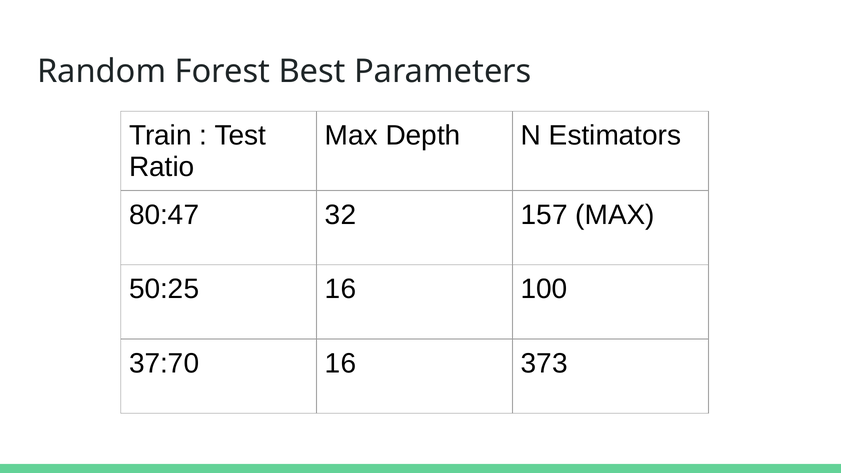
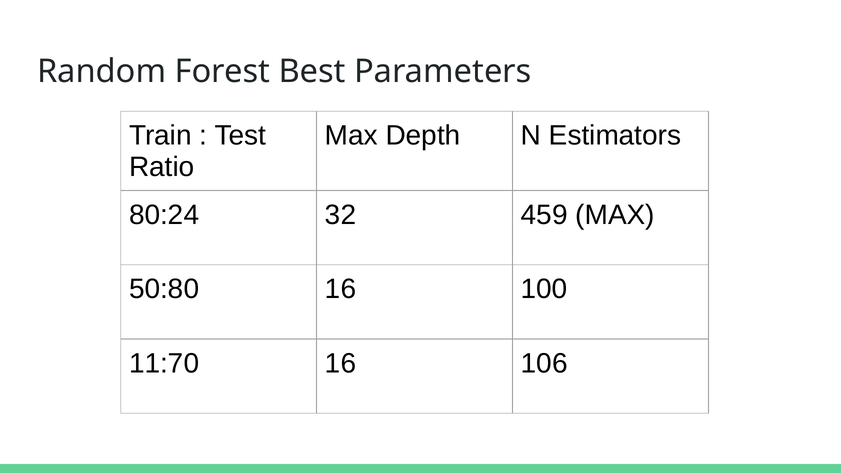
80:47: 80:47 -> 80:24
157: 157 -> 459
50:25: 50:25 -> 50:80
37:70: 37:70 -> 11:70
373: 373 -> 106
